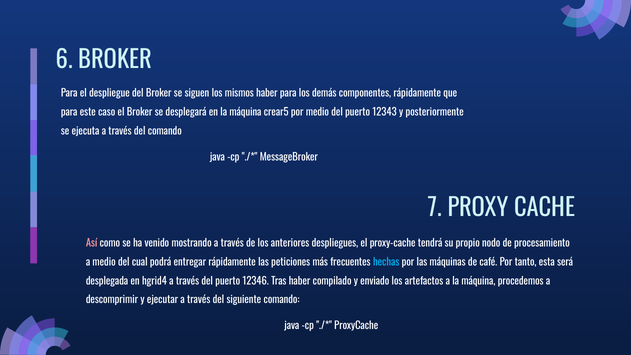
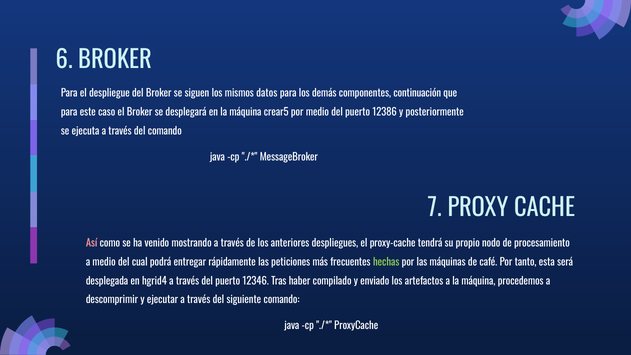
mismos haber: haber -> datos
componentes rápidamente: rápidamente -> continuación
12343: 12343 -> 12386
hechas colour: light blue -> light green
